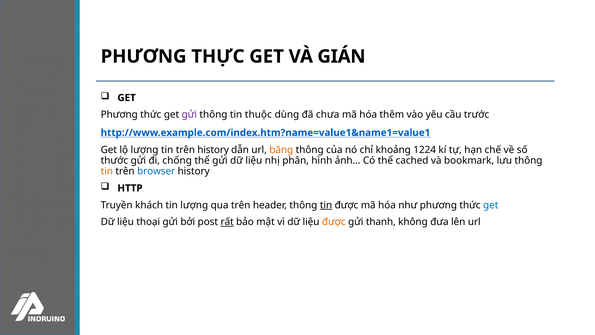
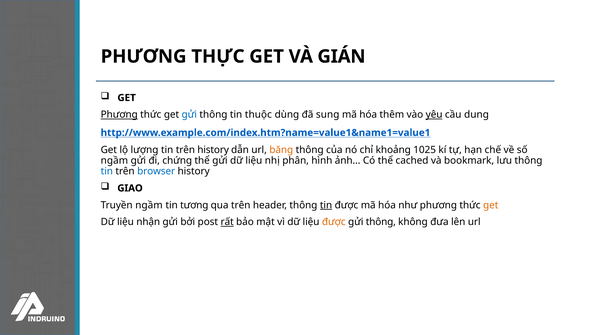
Phương at (119, 115) underline: none -> present
gửi at (189, 115) colour: purple -> blue
chưa: chưa -> sung
yêu underline: none -> present
trước: trước -> dung
1224: 1224 -> 1025
thước at (114, 160): thước -> ngầm
chống: chống -> chứng
tin at (107, 171) colour: orange -> blue
HTTP: HTTP -> GIAO
Truyền khách: khách -> ngầm
tin lượng: lượng -> tương
get at (491, 205) colour: blue -> orange
thoại: thoại -> nhận
thanh at (381, 222): thanh -> thông
